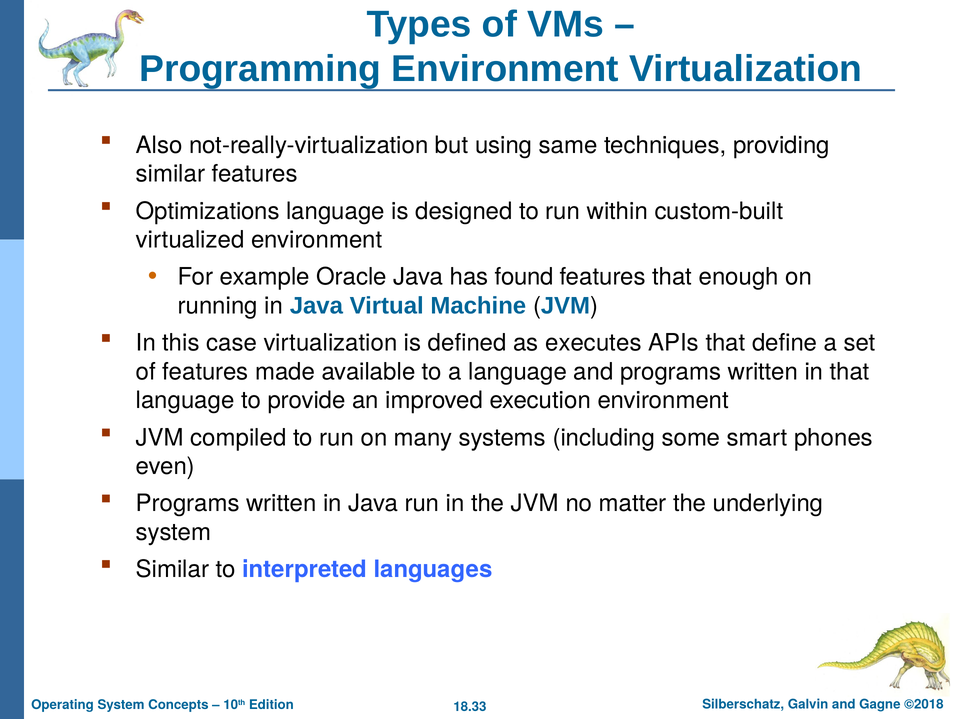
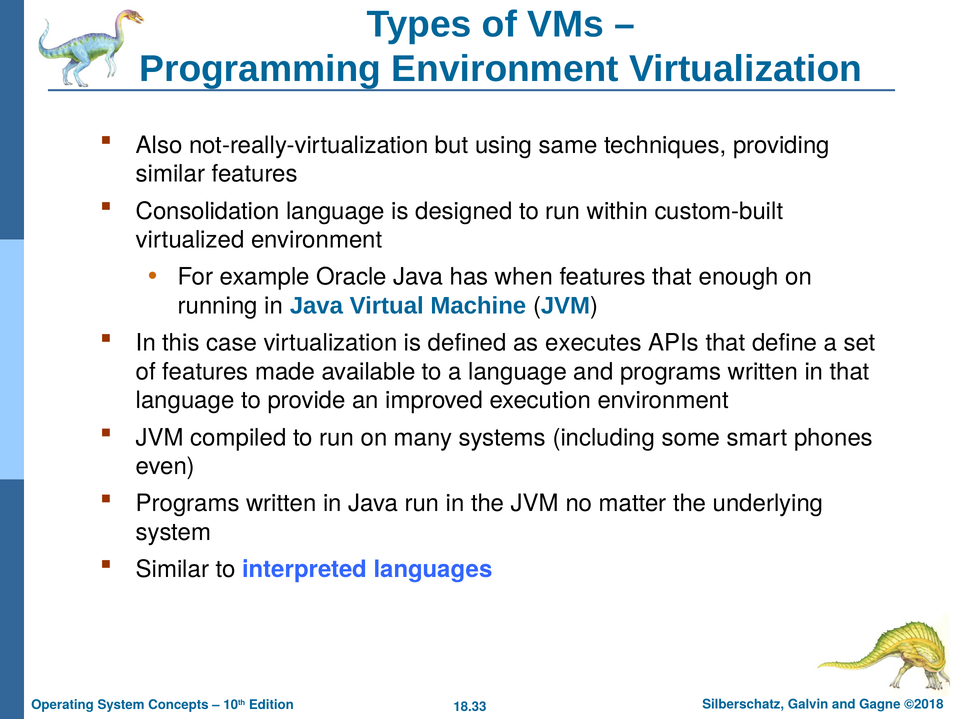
Optimizations: Optimizations -> Consolidation
found: found -> when
